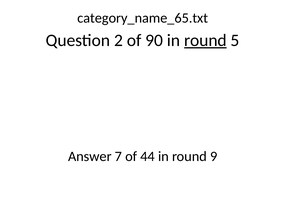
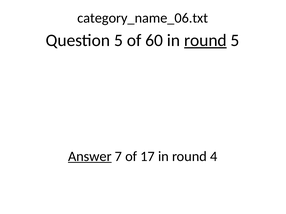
category_name_65.txt: category_name_65.txt -> category_name_06.txt
Question 2: 2 -> 5
90: 90 -> 60
Answer underline: none -> present
44: 44 -> 17
9: 9 -> 4
